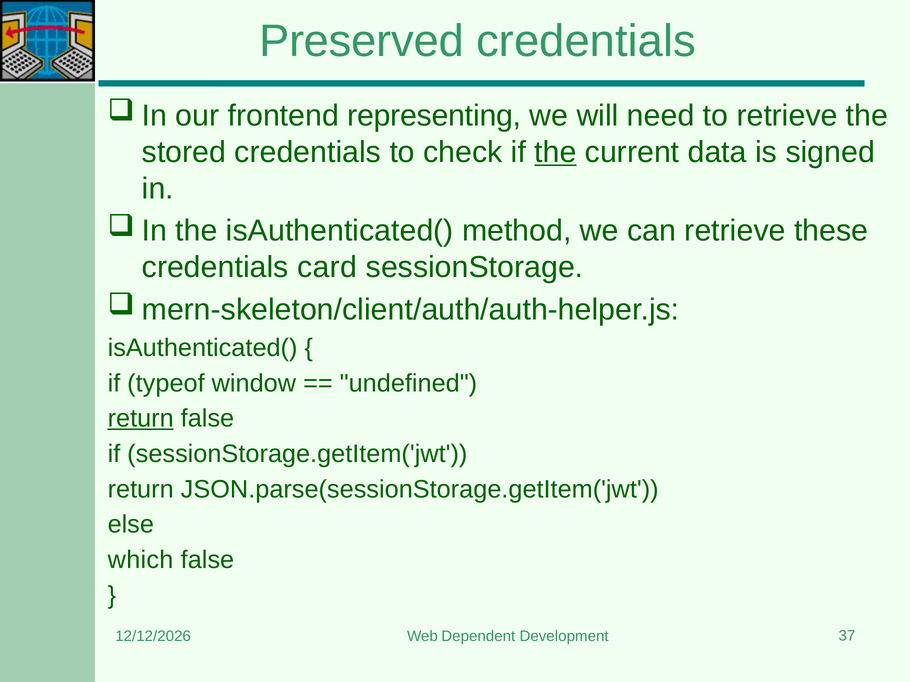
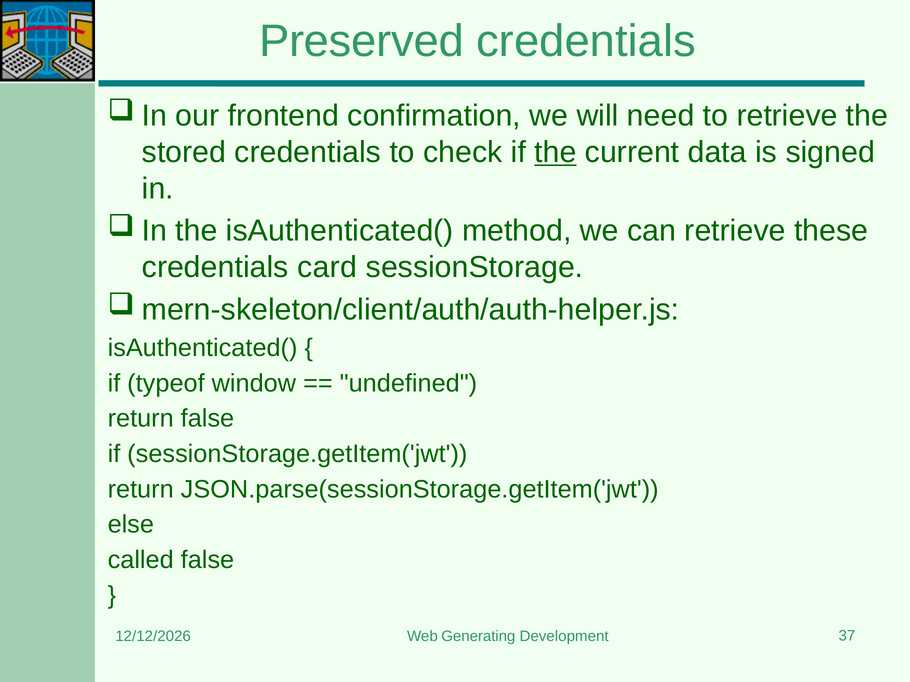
representing: representing -> confirmation
return at (141, 419) underline: present -> none
which: which -> called
Dependent: Dependent -> Generating
